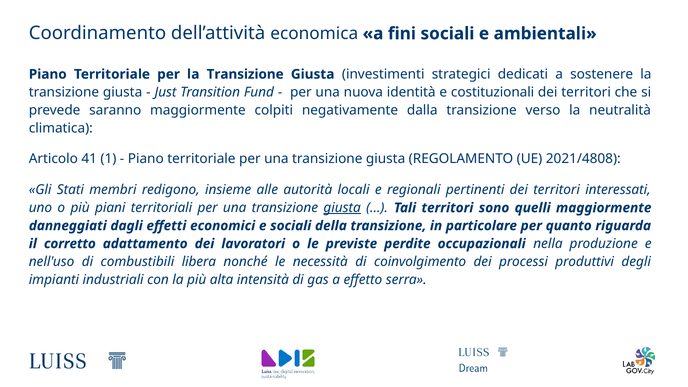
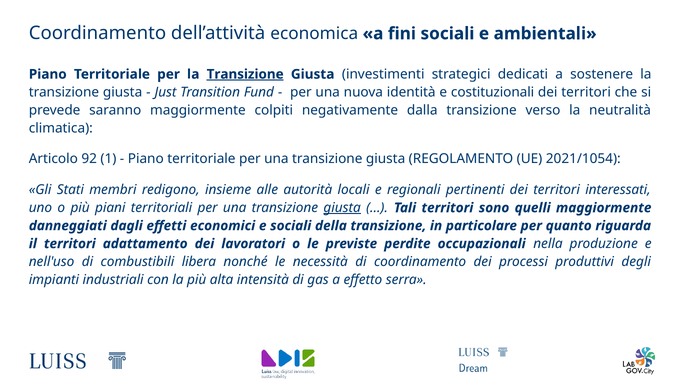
Transizione at (245, 74) underline: none -> present
41: 41 -> 92
2021/4808: 2021/4808 -> 2021/1054
il corretto: corretto -> territori
di coinvolgimento: coinvolgimento -> coordinamento
